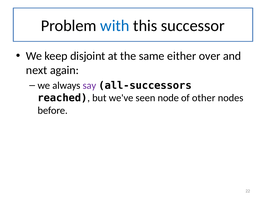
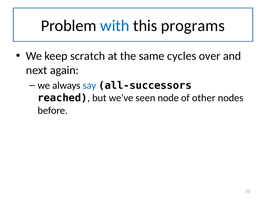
successor: successor -> programs
disjoint: disjoint -> scratch
either: either -> cycles
say colour: purple -> blue
